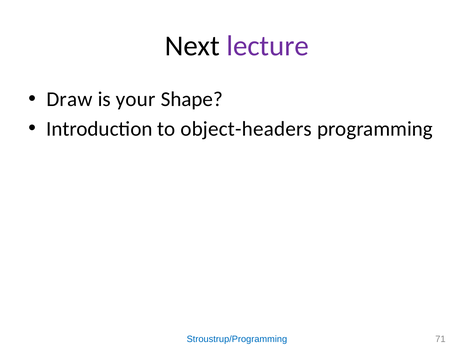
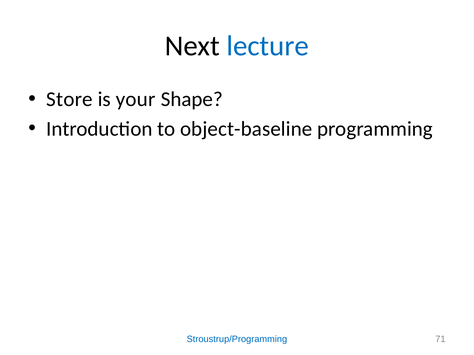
lecture colour: purple -> blue
Draw: Draw -> Store
object-headers: object-headers -> object-baseline
